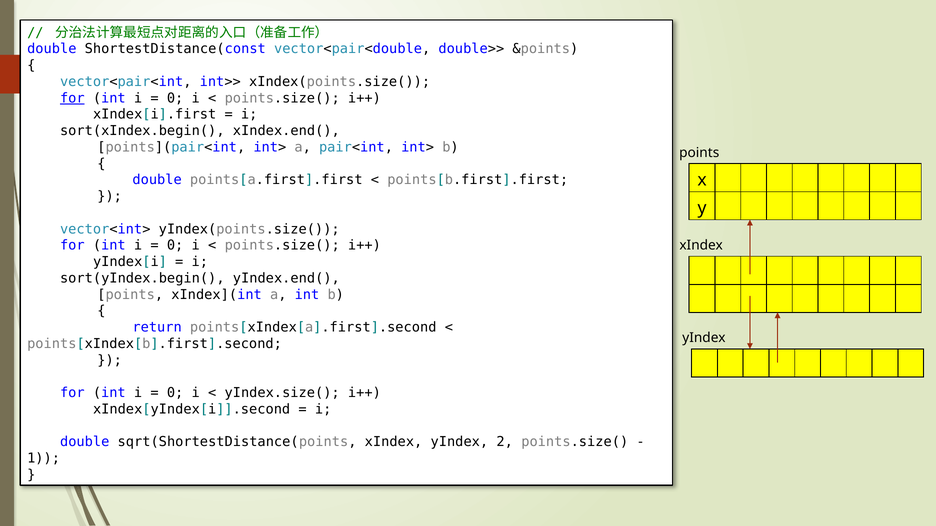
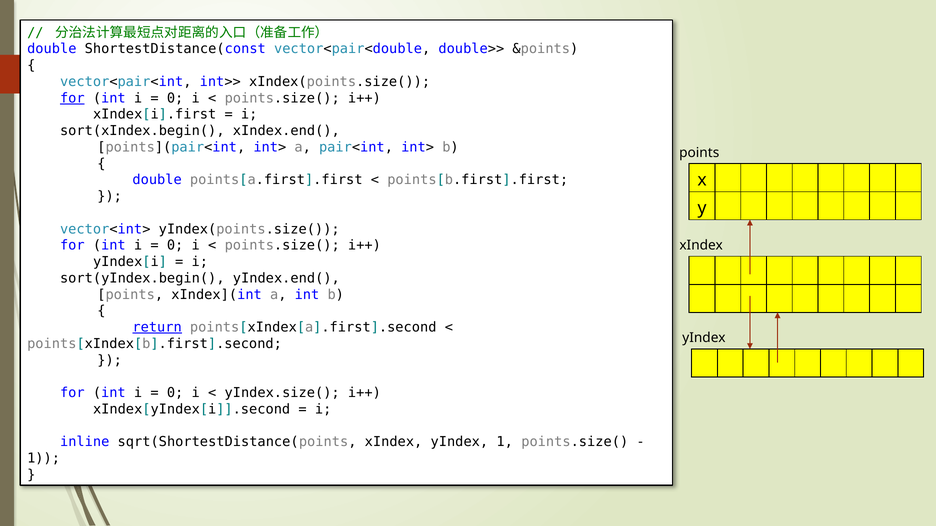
return underline: none -> present
double at (85, 442): double -> inline
yIndex 2: 2 -> 1
